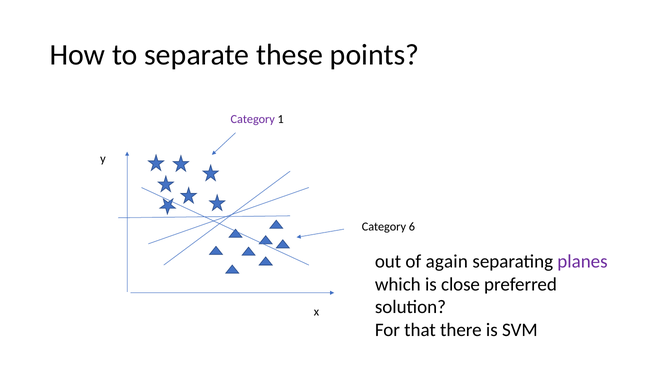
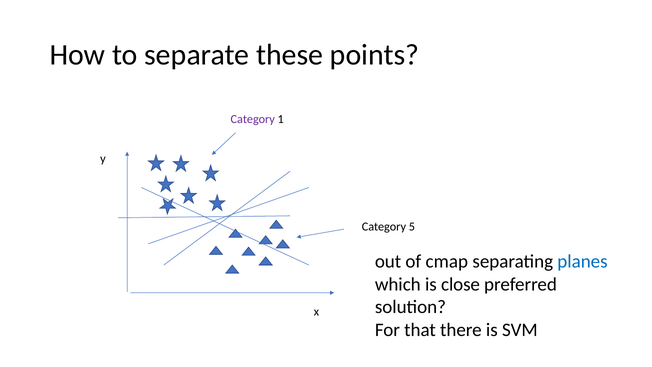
6: 6 -> 5
again: again -> cmap
planes colour: purple -> blue
